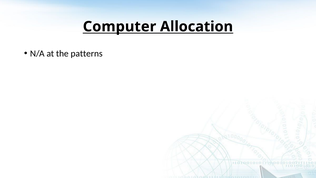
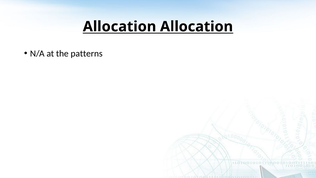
Computer at (120, 27): Computer -> Allocation
